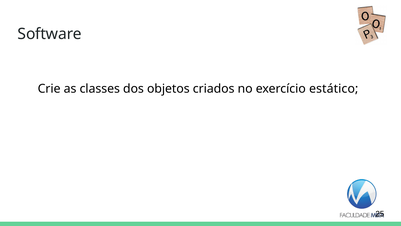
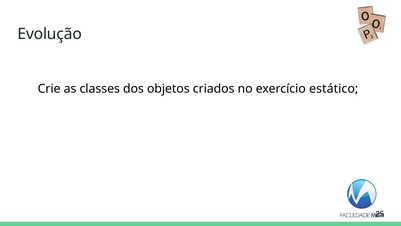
Software: Software -> Evolução
